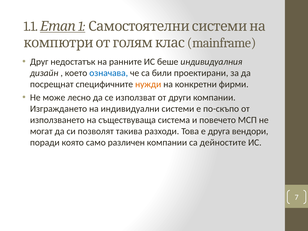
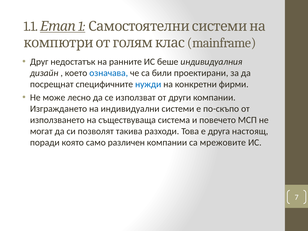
нужди colour: orange -> blue
вендори: вендори -> настоящ
дейностите: дейностите -> мрежовите
